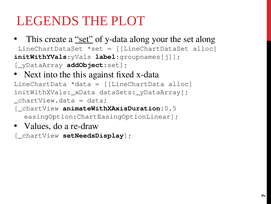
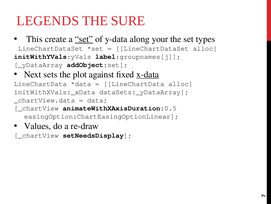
PLOT: PLOT -> SURE
set along: along -> types
into: into -> sets
the this: this -> plot
x-data underline: none -> present
